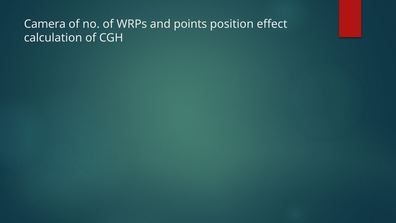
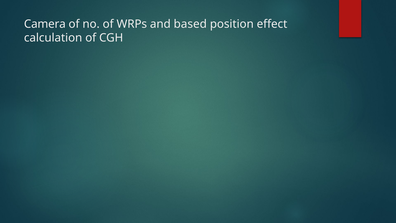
points: points -> based
